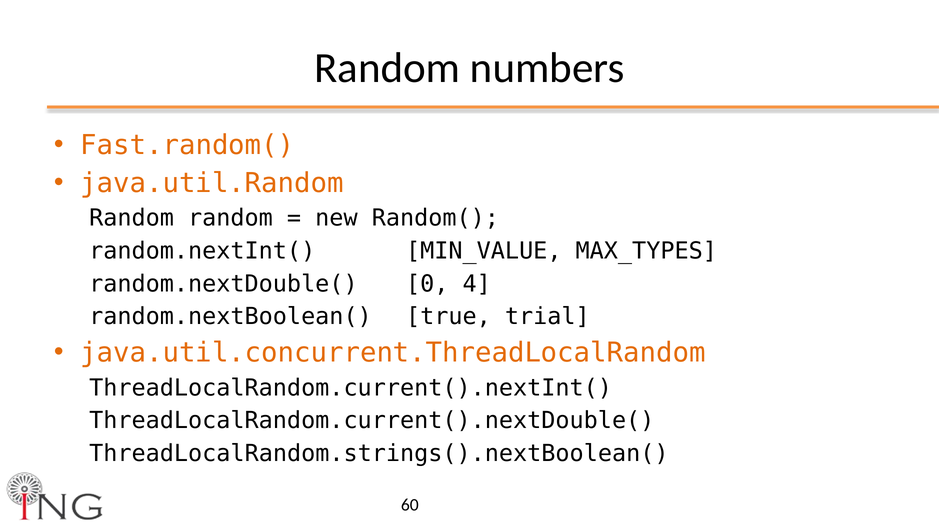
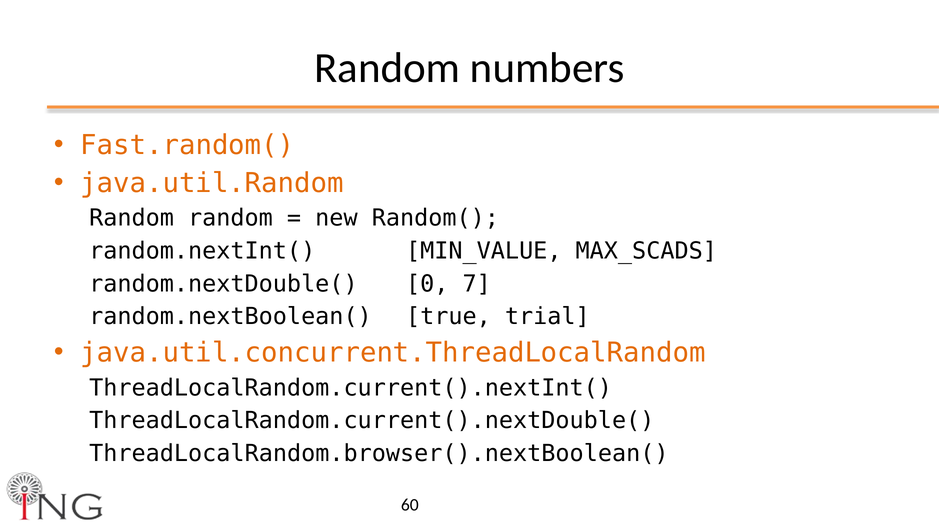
MAX_TYPES: MAX_TYPES -> MAX_SCADS
4: 4 -> 7
ThreadLocalRandom.strings().nextBoolean(: ThreadLocalRandom.strings().nextBoolean( -> ThreadLocalRandom.browser().nextBoolean(
